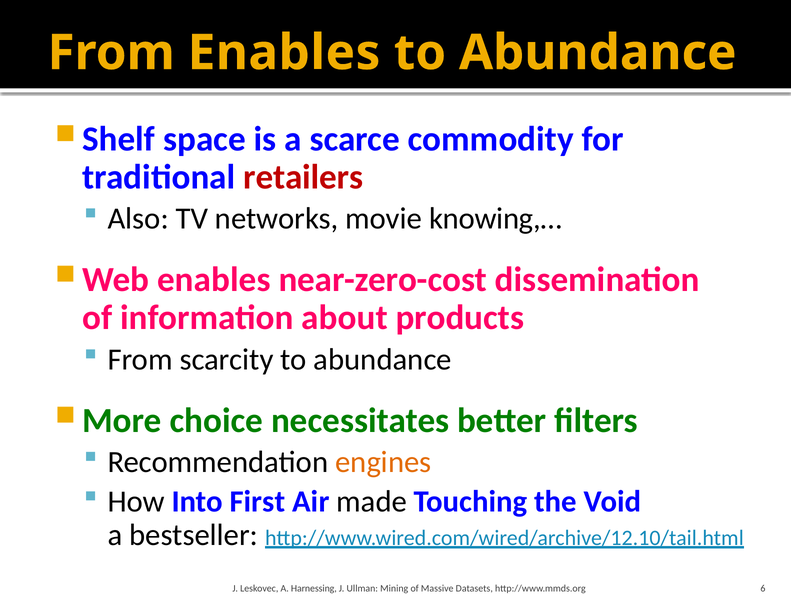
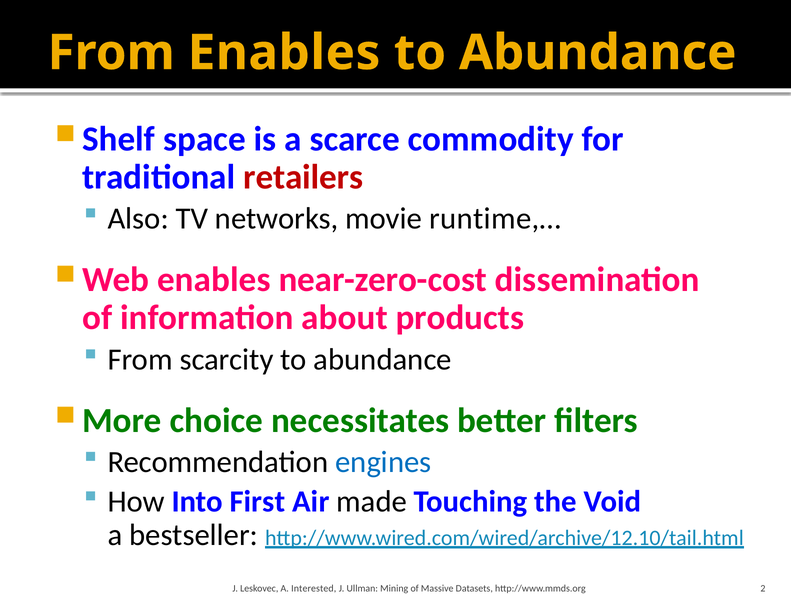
knowing,…: knowing,… -> runtime,…
engines colour: orange -> blue
Harnessing: Harnessing -> Interested
6: 6 -> 2
